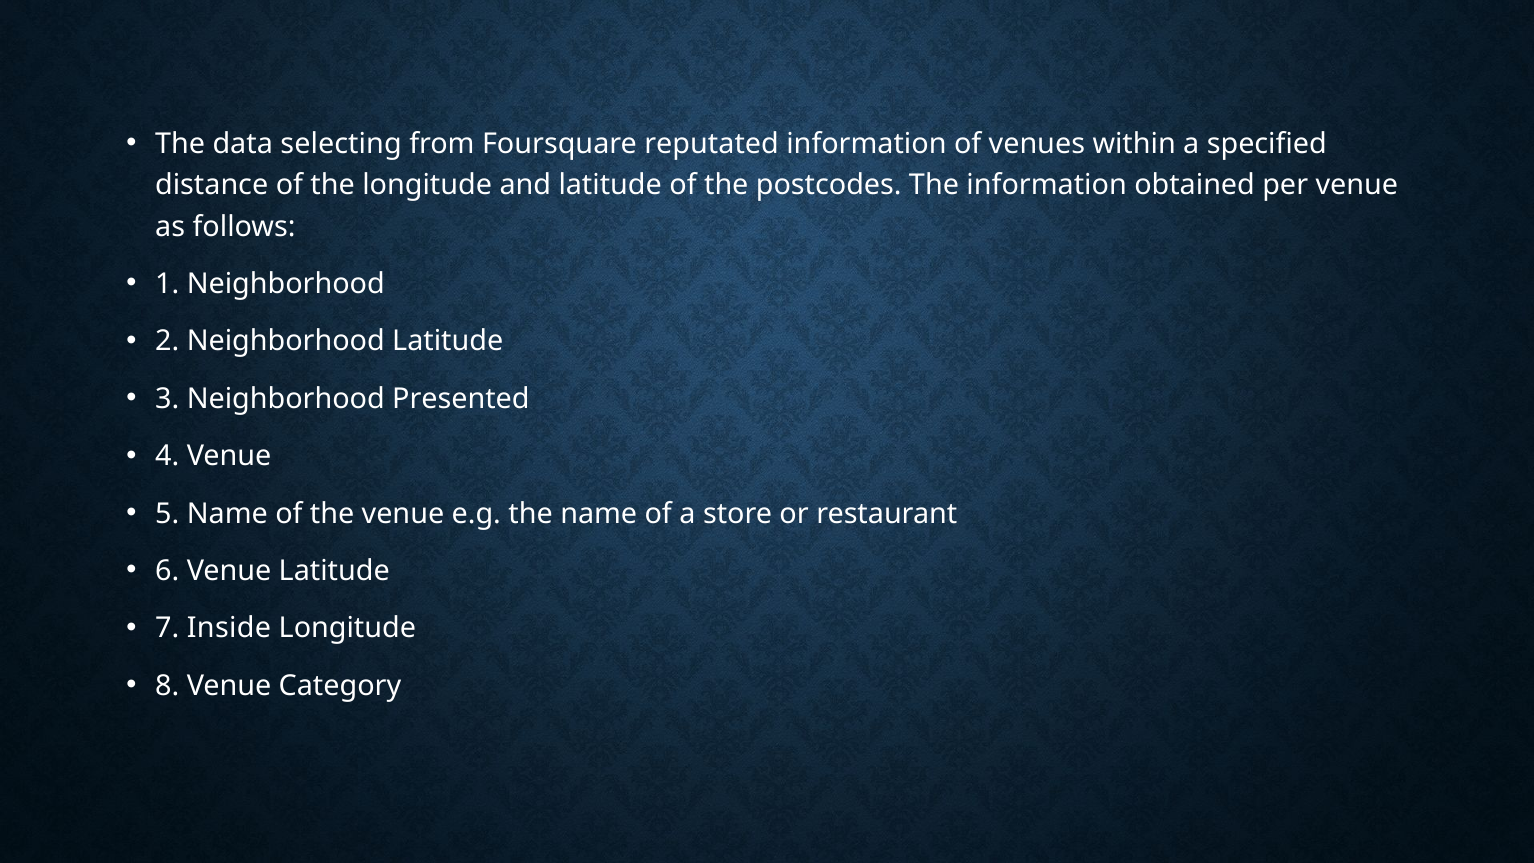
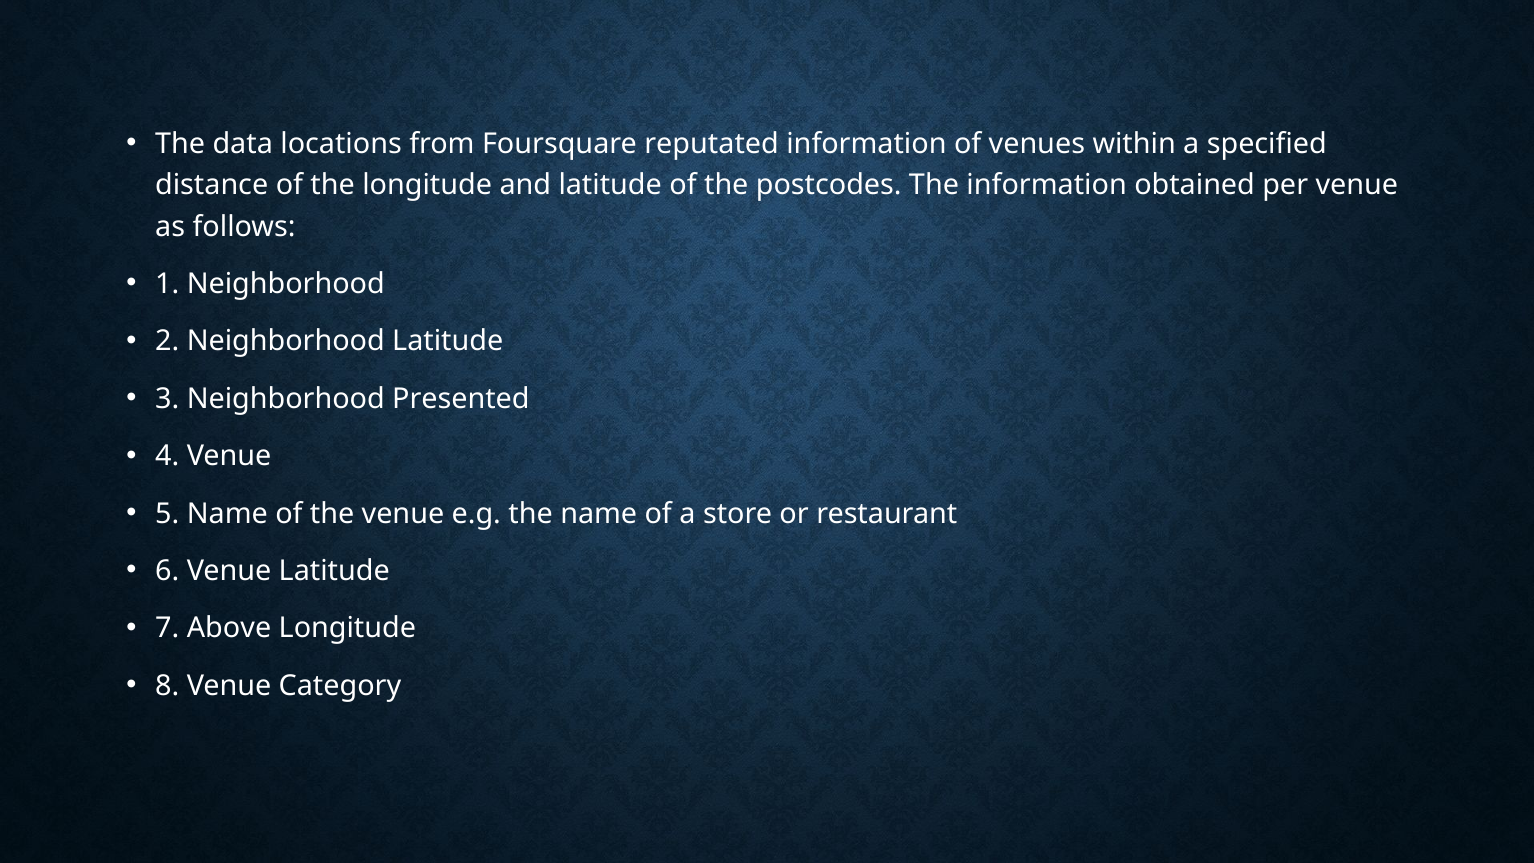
selecting: selecting -> locations
Inside: Inside -> Above
